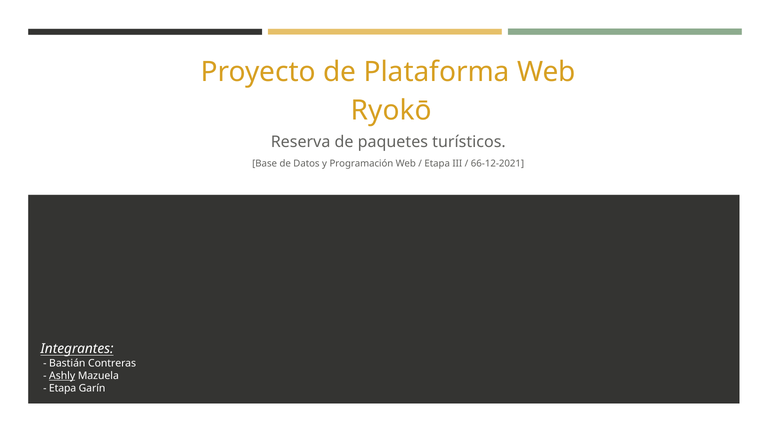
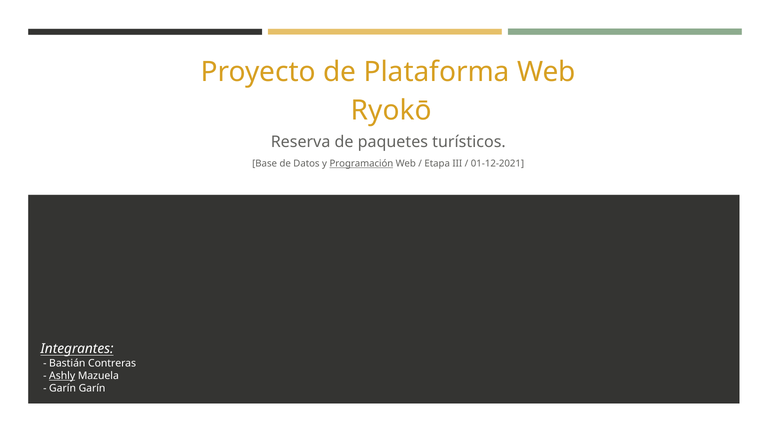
Programación underline: none -> present
66-12-2021: 66-12-2021 -> 01-12-2021
Etapa at (63, 388): Etapa -> Garín
